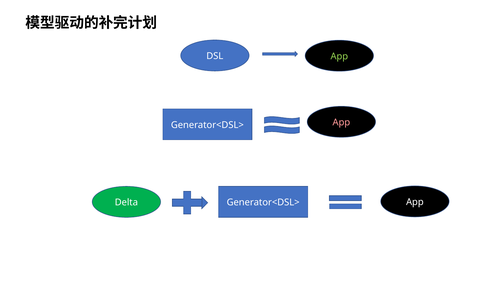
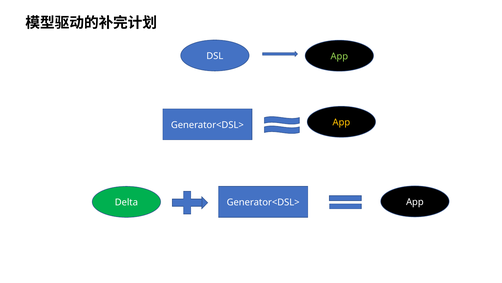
App at (341, 122) colour: pink -> yellow
